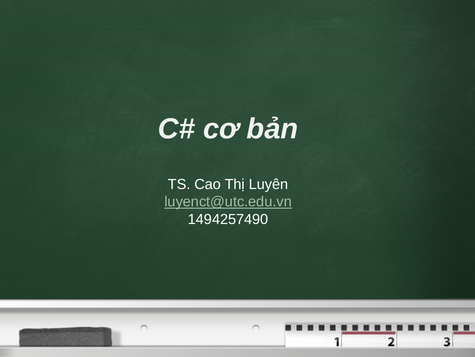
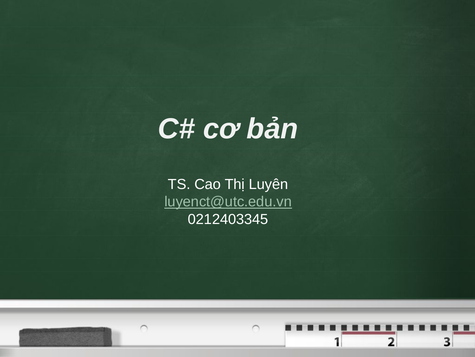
1494257490: 1494257490 -> 0212403345
